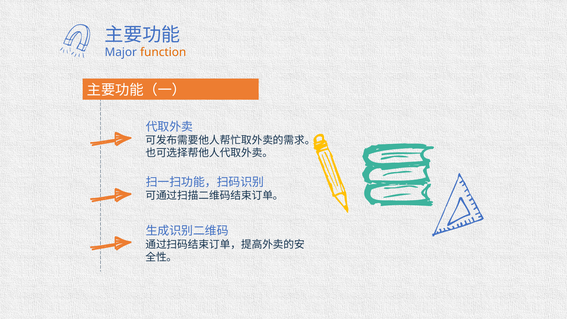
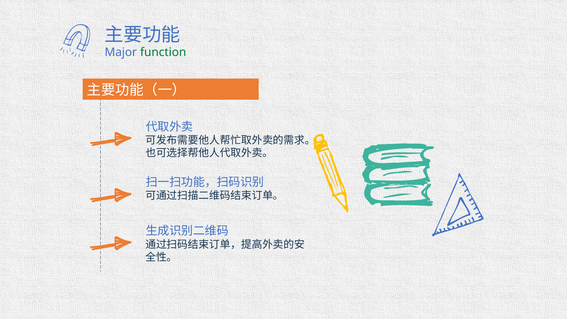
function colour: orange -> green
